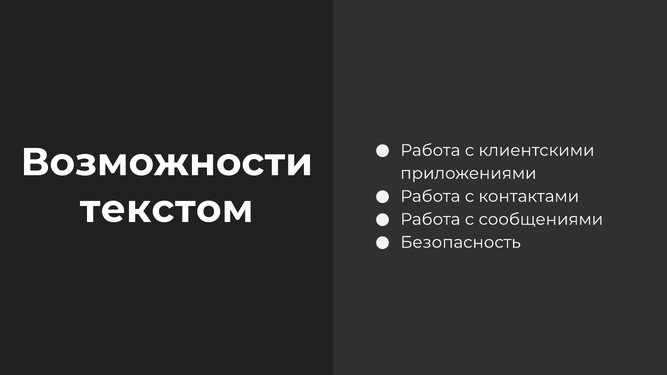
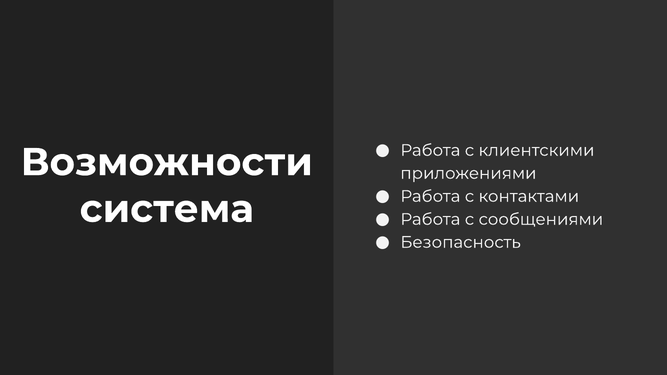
текстом: текстом -> система
